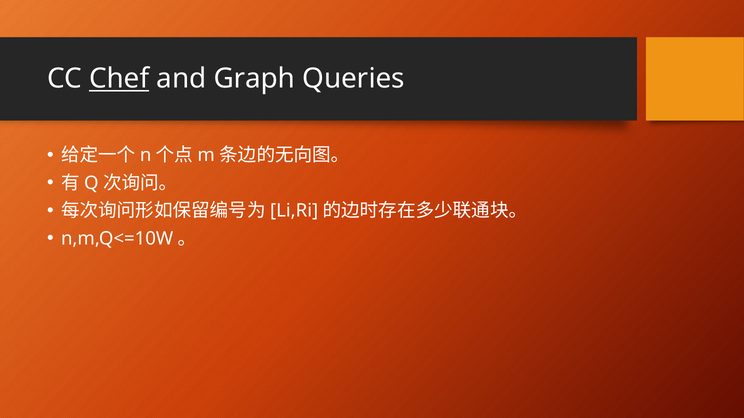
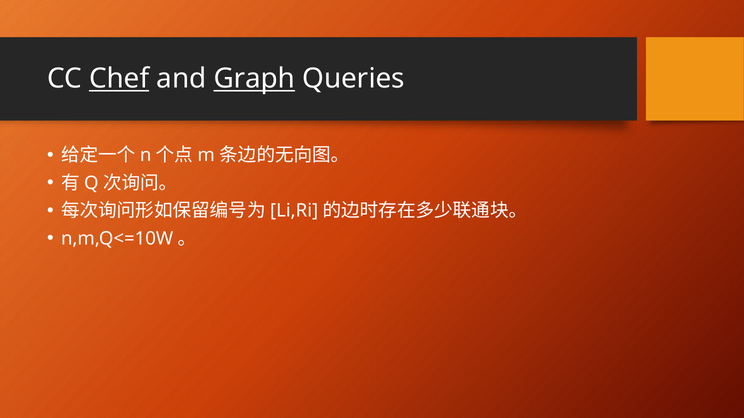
Graph underline: none -> present
